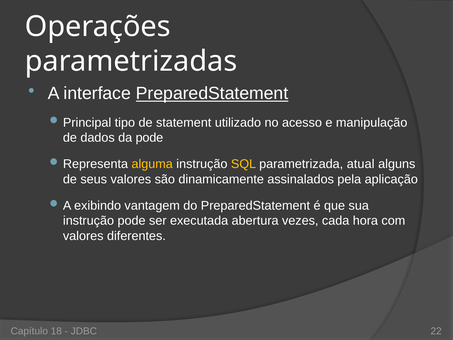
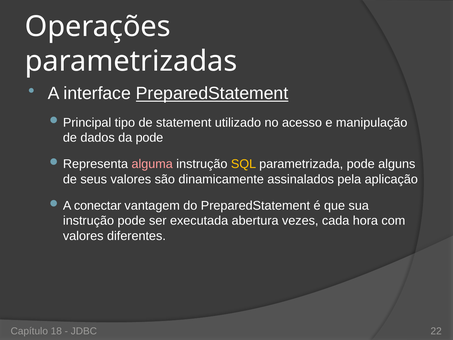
alguma colour: yellow -> pink
parametrizada atual: atual -> pode
exibindo: exibindo -> conectar
